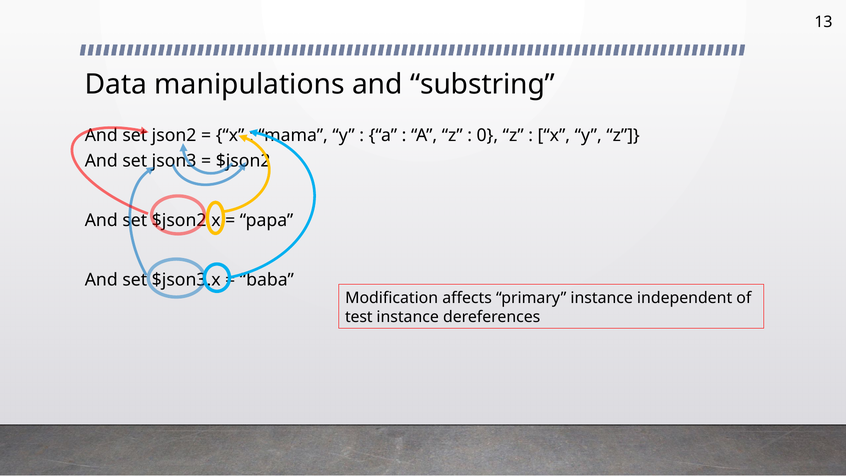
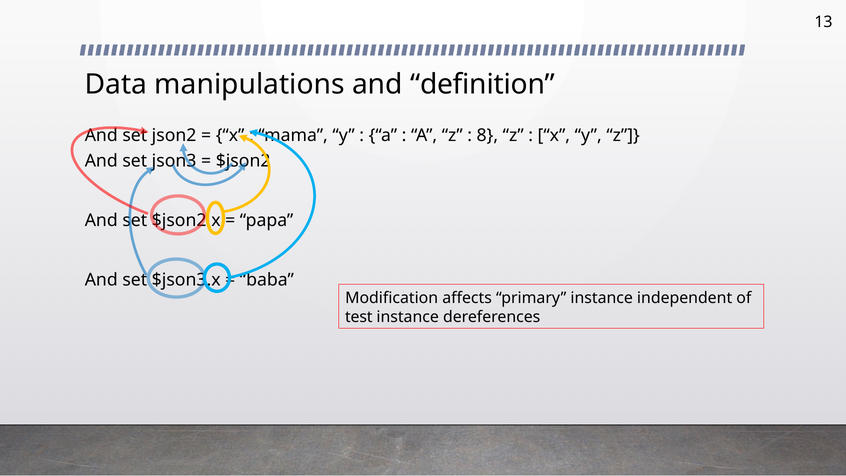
substring: substring -> definition
0: 0 -> 8
